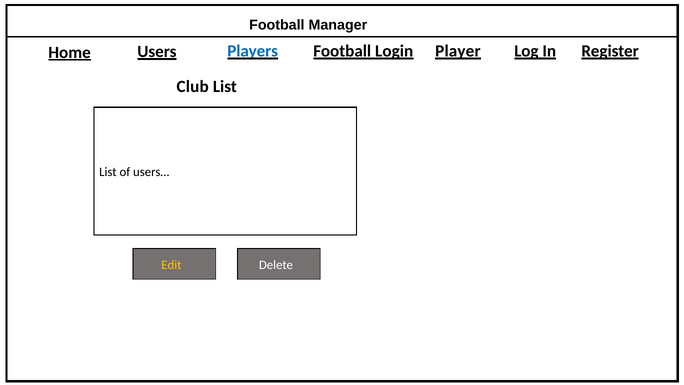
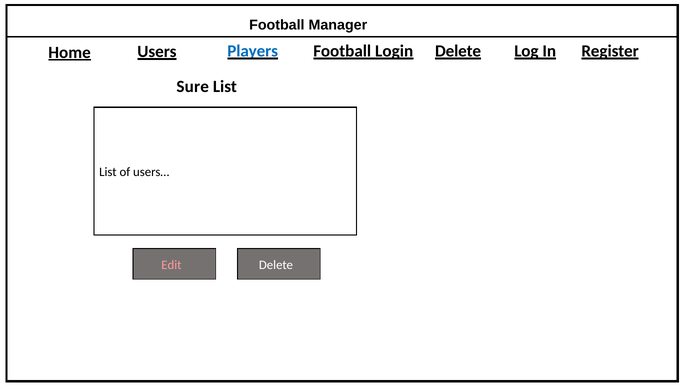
Player at (458, 51): Player -> Delete
Club: Club -> Sure
Edit colour: yellow -> pink
